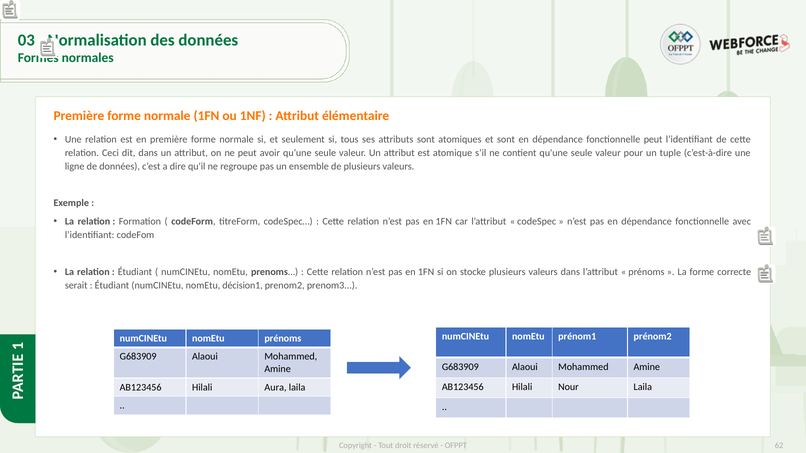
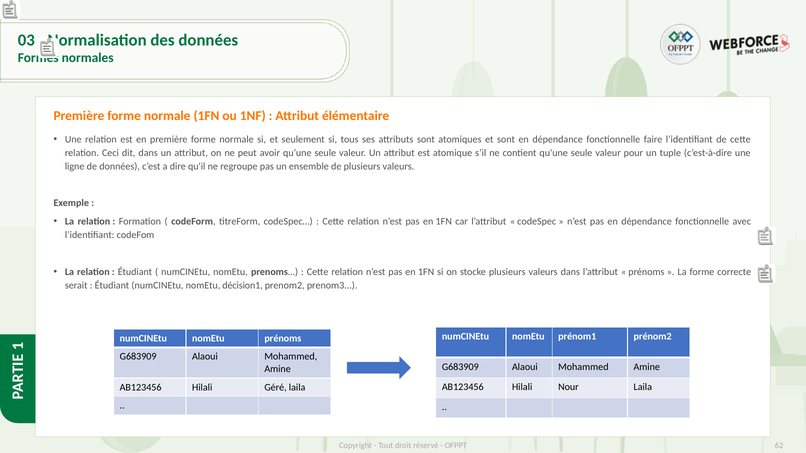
fonctionnelle peut: peut -> faire
Aura: Aura -> Géré
